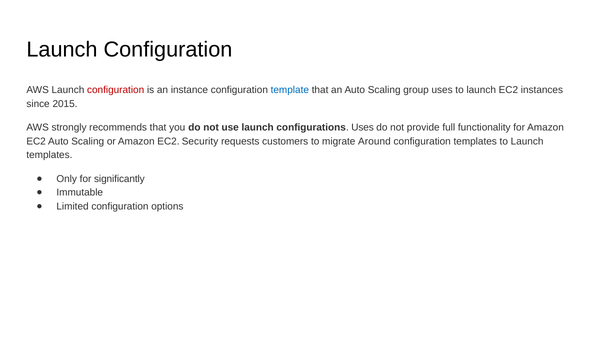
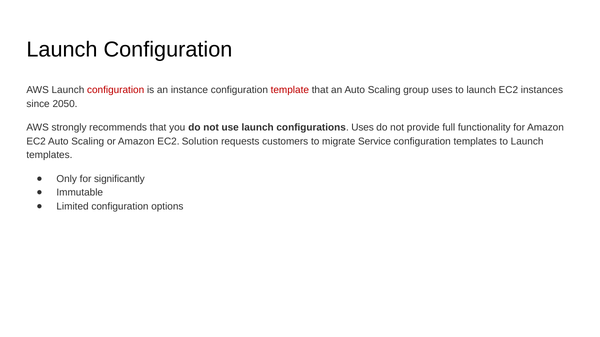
template colour: blue -> red
2015: 2015 -> 2050
Security: Security -> Solution
Around: Around -> Service
